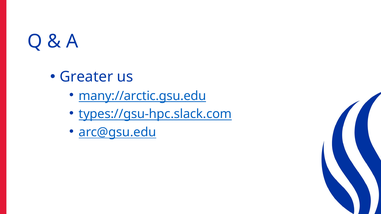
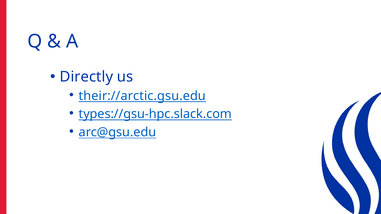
Greater: Greater -> Directly
many://arctic.gsu.edu: many://arctic.gsu.edu -> their://arctic.gsu.edu
